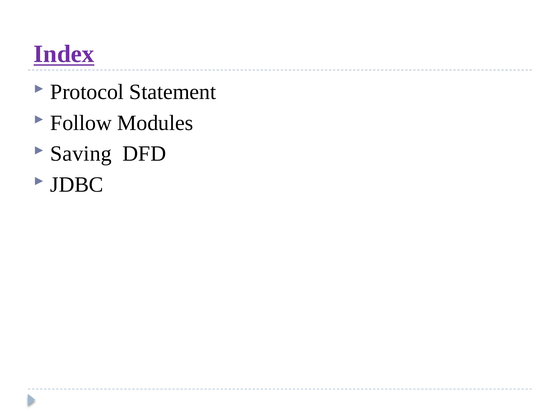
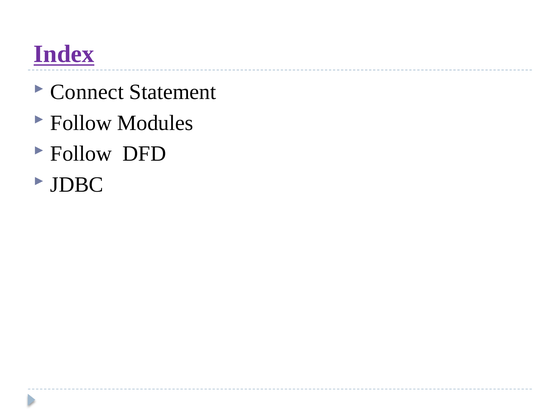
Protocol: Protocol -> Connect
Saving at (81, 154): Saving -> Follow
